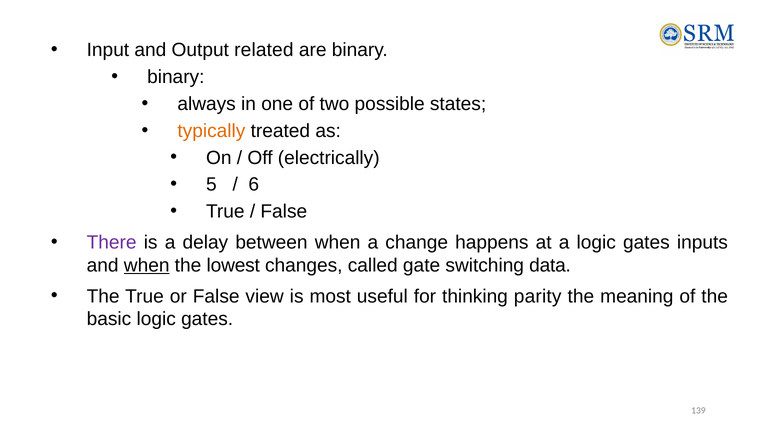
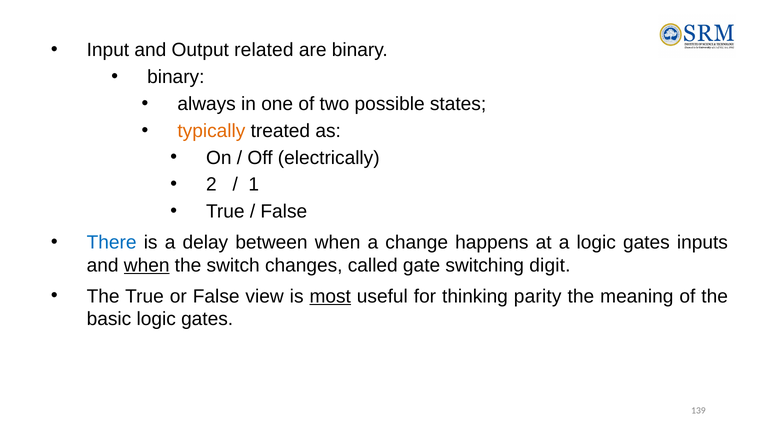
5: 5 -> 2
6: 6 -> 1
There colour: purple -> blue
lowest: lowest -> switch
data: data -> digit
most underline: none -> present
